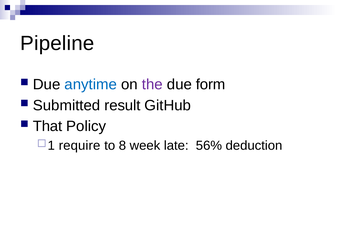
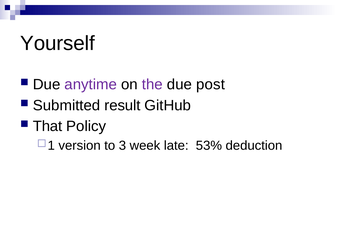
Pipeline: Pipeline -> Yourself
anytime colour: blue -> purple
form: form -> post
require: require -> version
8: 8 -> 3
56%: 56% -> 53%
